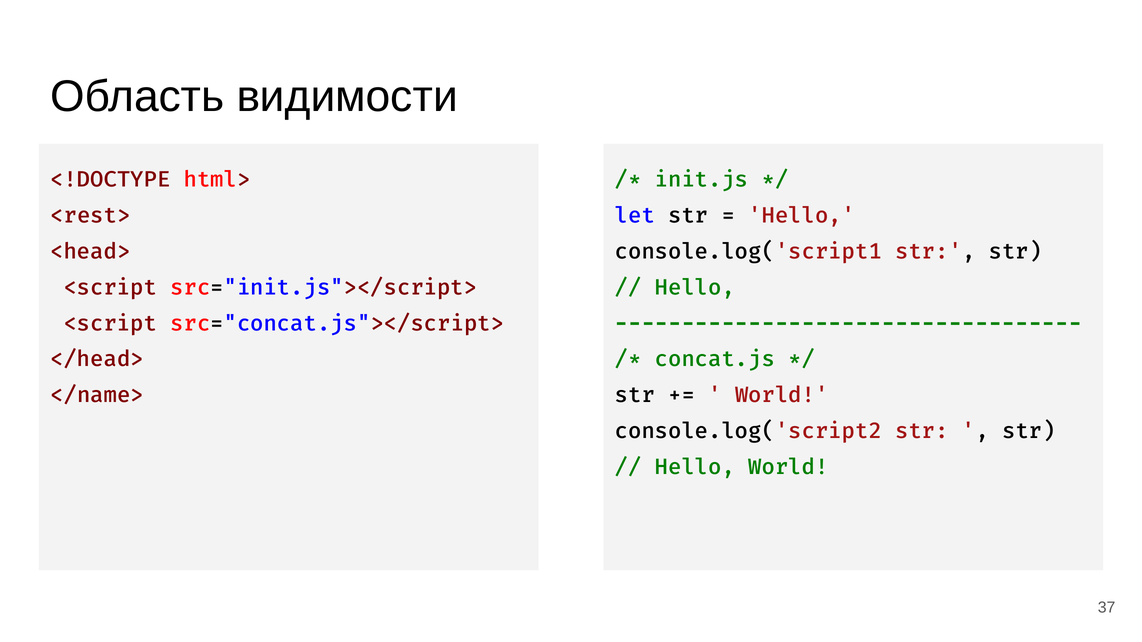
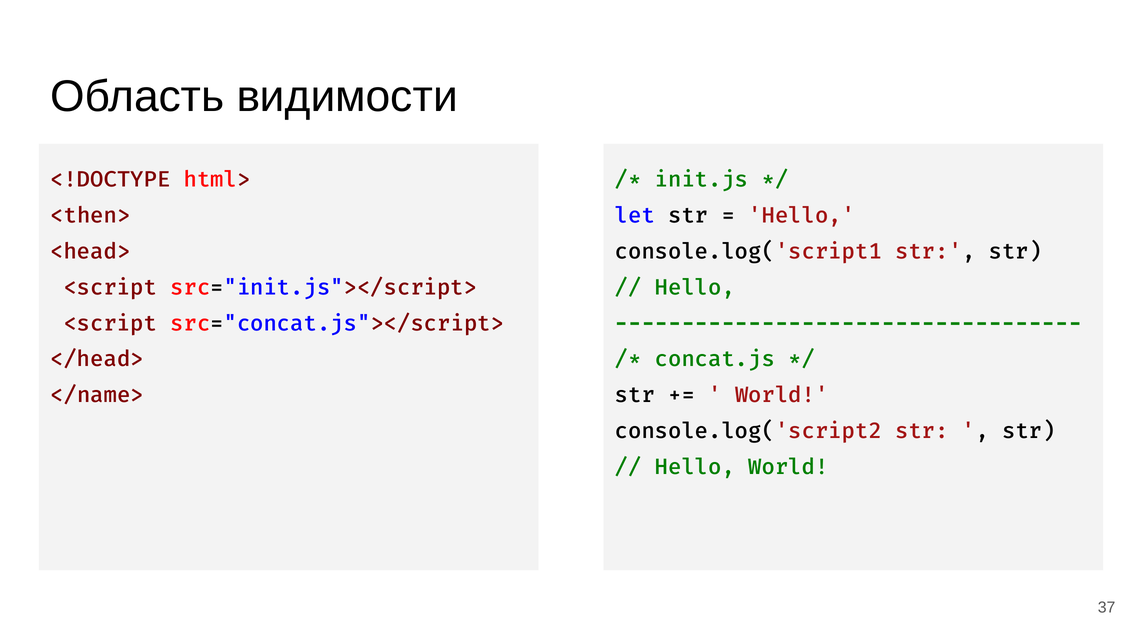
<rest>: <rest> -> <then>
